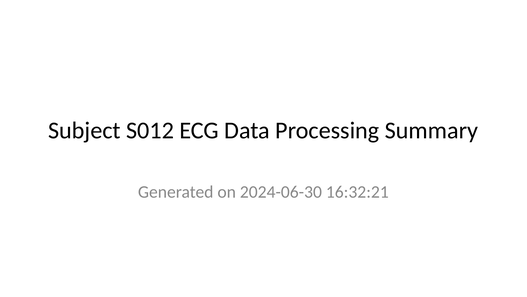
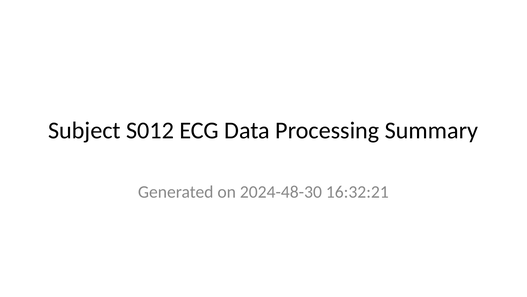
2024-06-30: 2024-06-30 -> 2024-48-30
